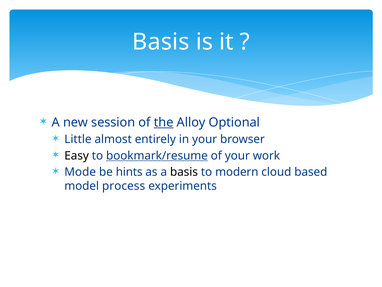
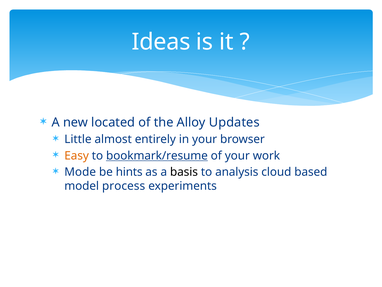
Basis at (161, 42): Basis -> Ideas
session: session -> located
the underline: present -> none
Optional: Optional -> Updates
Easy colour: black -> orange
modern: modern -> analysis
